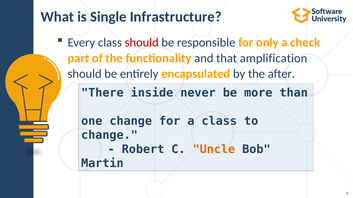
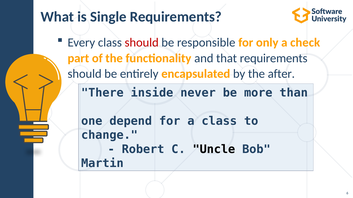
Single Infrastructure: Infrastructure -> Requirements
that amplification: amplification -> requirements
one change: change -> depend
Uncle colour: orange -> black
